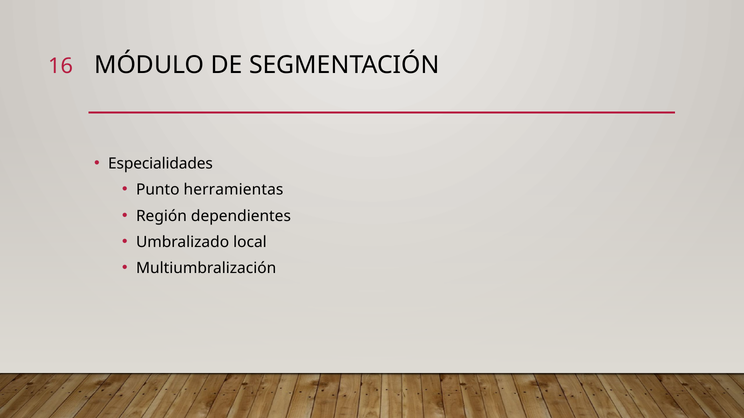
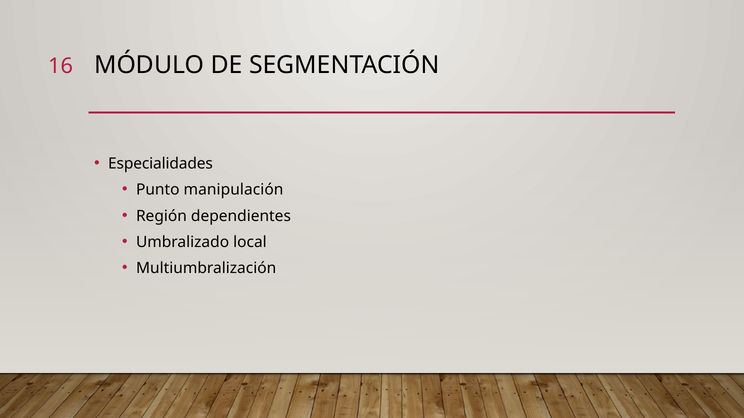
herramientas: herramientas -> manipulación
